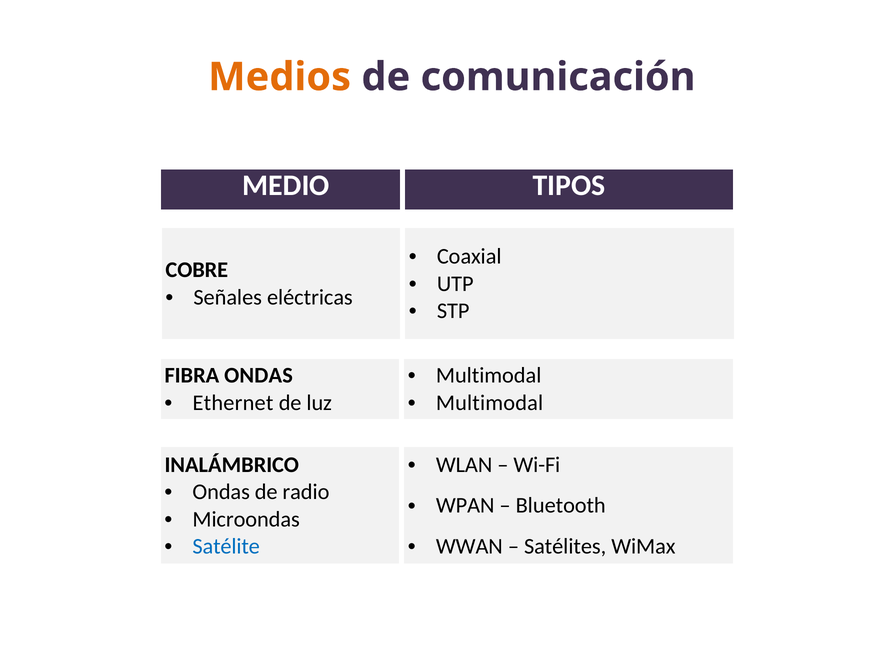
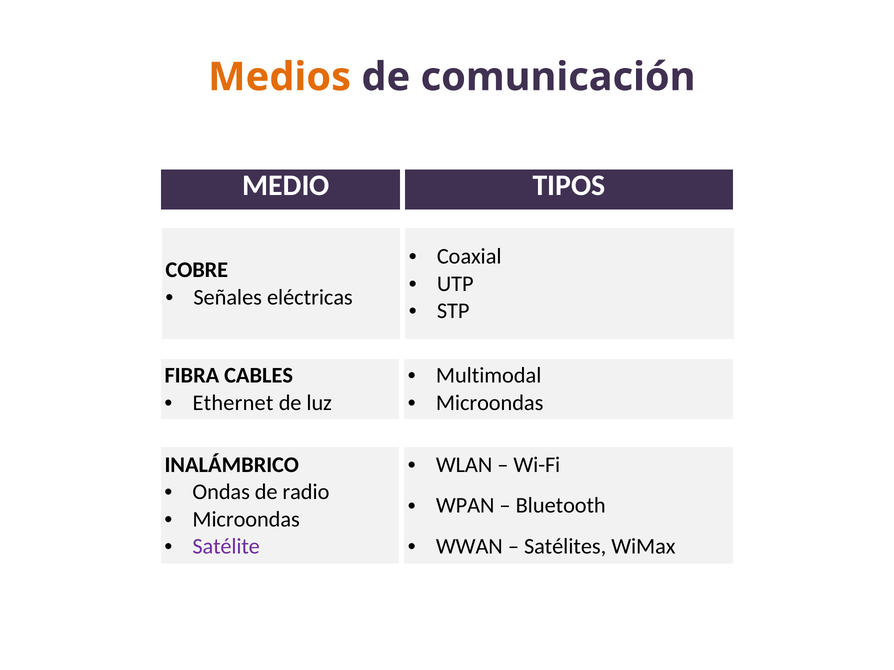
FIBRA ONDAS: ONDAS -> CABLES
Multimodal at (490, 403): Multimodal -> Microondas
Satélite colour: blue -> purple
